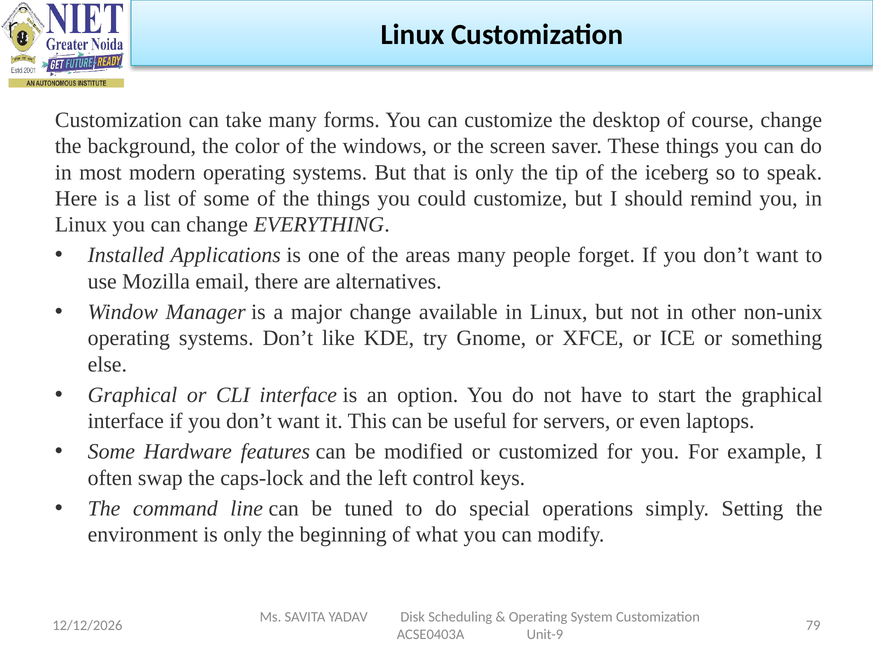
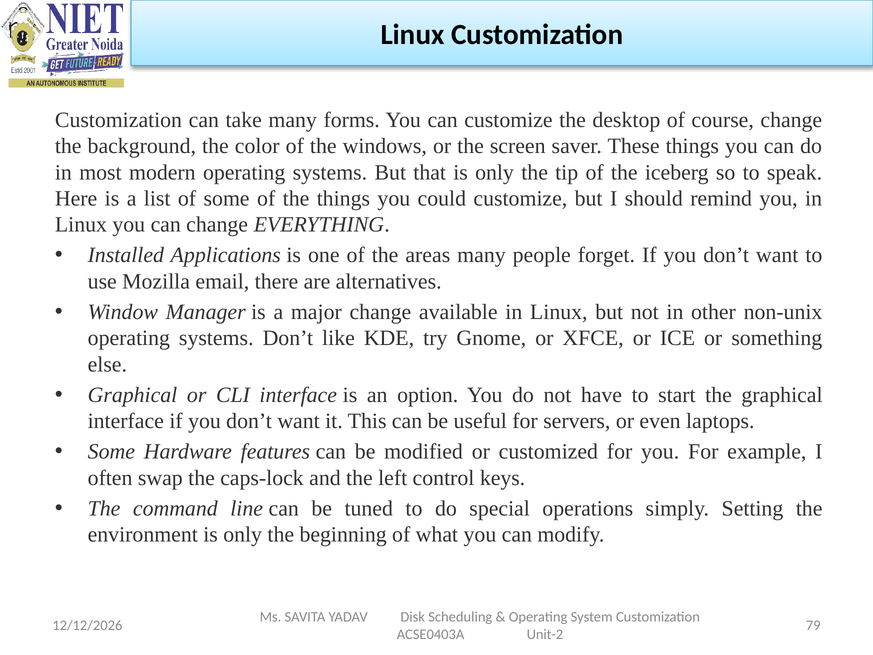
Unit-9: Unit-9 -> Unit-2
